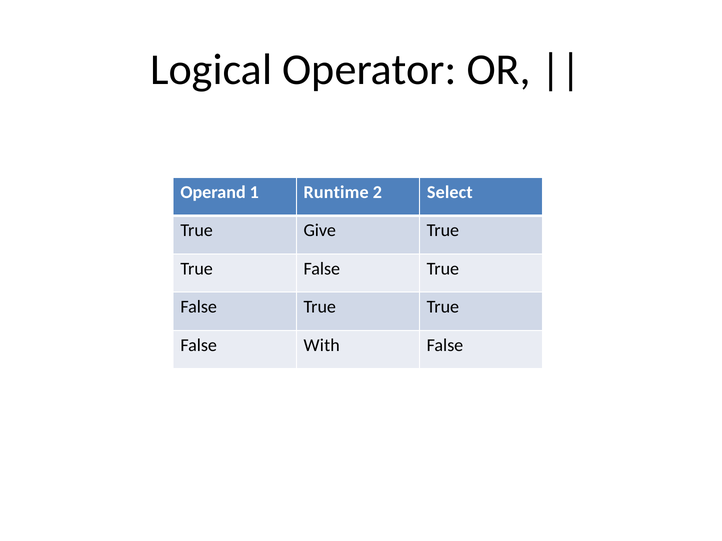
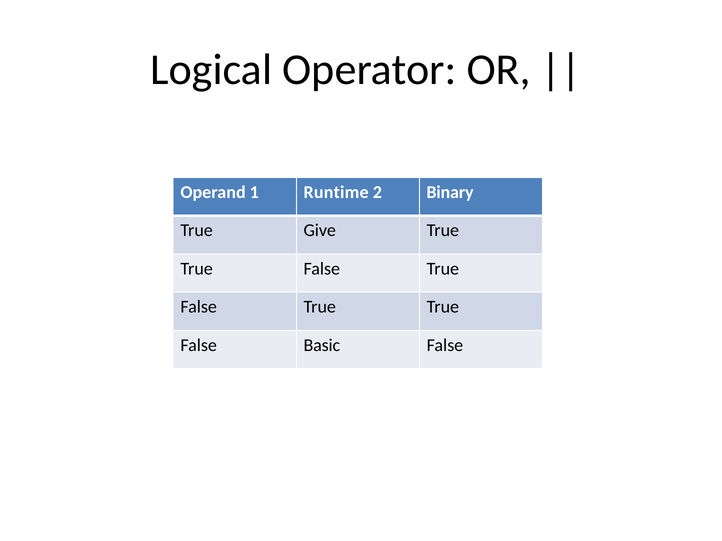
Select: Select -> Binary
With: With -> Basic
